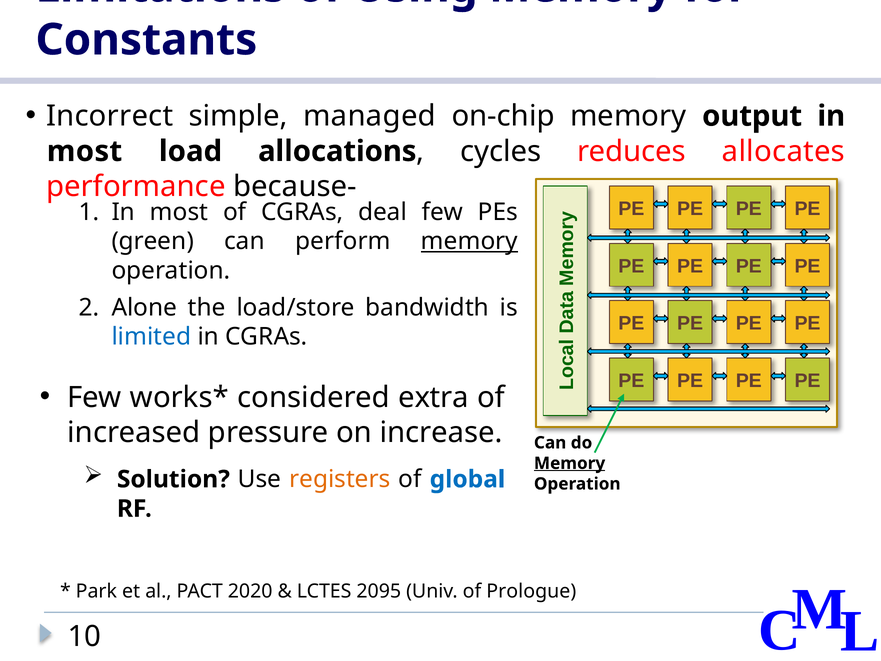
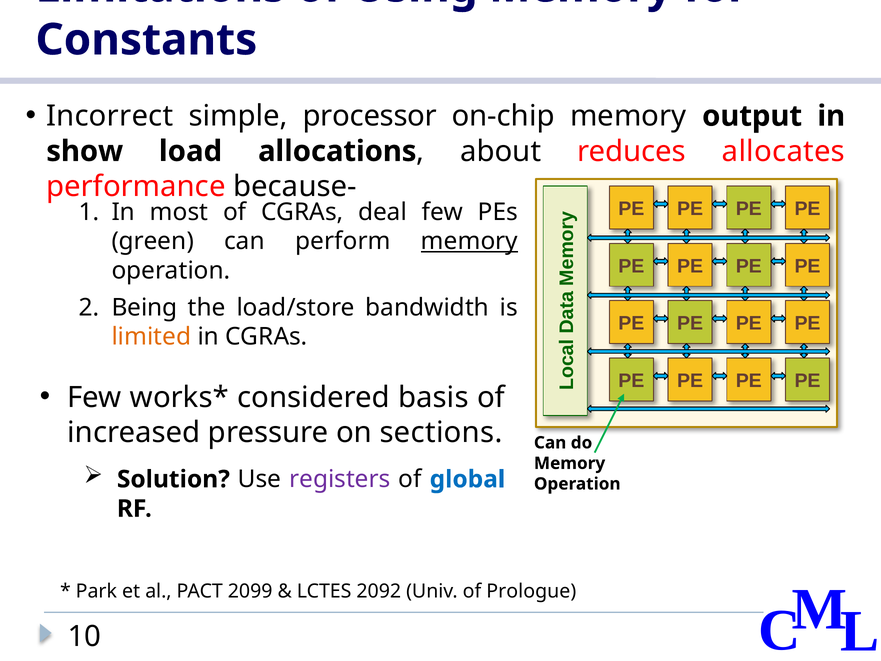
managed: managed -> processor
most at (85, 151): most -> show
cycles: cycles -> about
Alone: Alone -> Being
limited colour: blue -> orange
extra: extra -> basis
increase: increase -> sections
Memory at (570, 463) underline: present -> none
registers colour: orange -> purple
2020: 2020 -> 2099
2095: 2095 -> 2092
